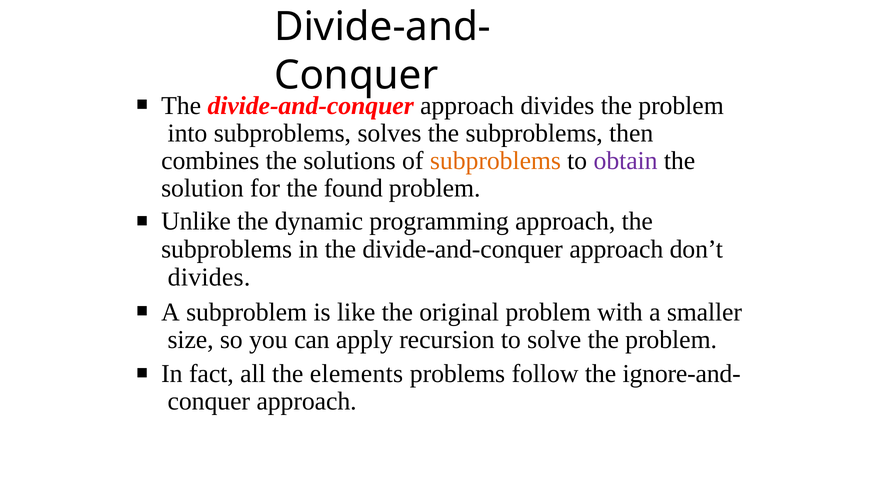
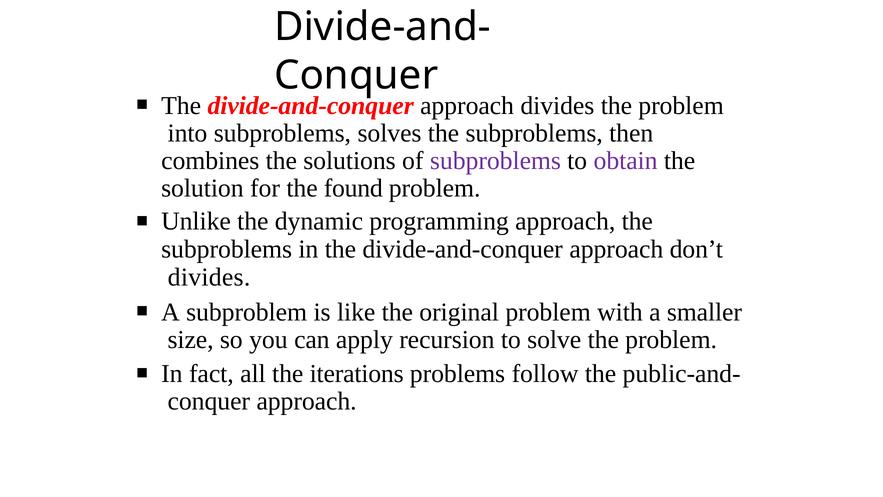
subproblems at (495, 161) colour: orange -> purple
elements: elements -> iterations
ignore-and-: ignore-and- -> public-and-
